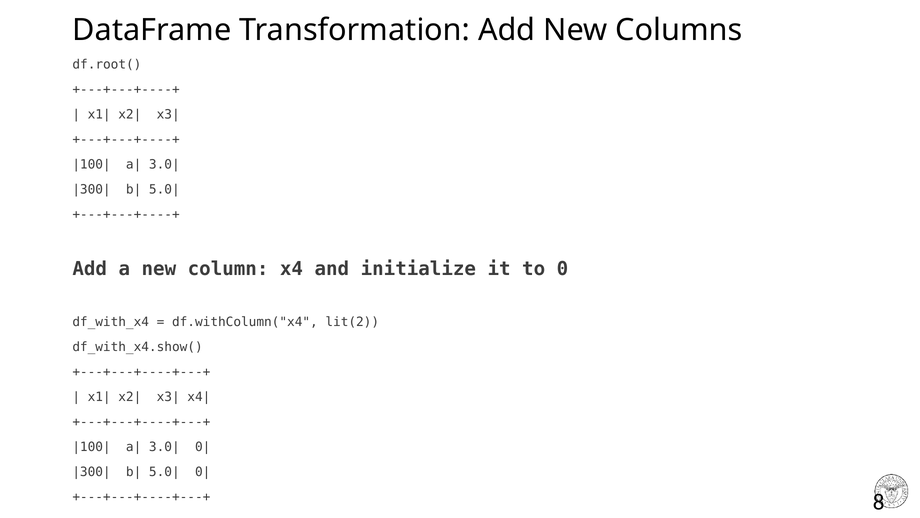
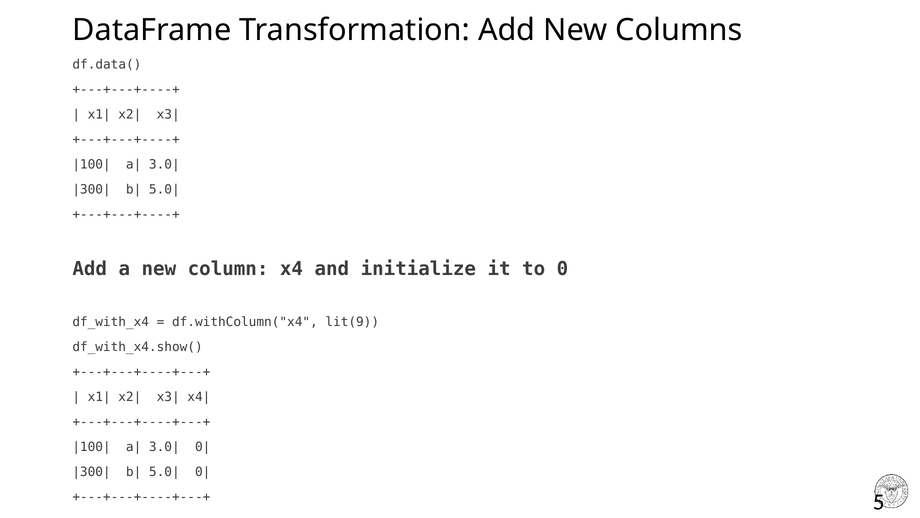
df.root(: df.root( -> df.data(
lit(2: lit(2 -> lit(9
8: 8 -> 5
